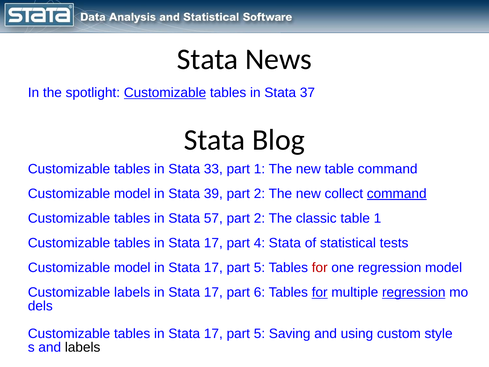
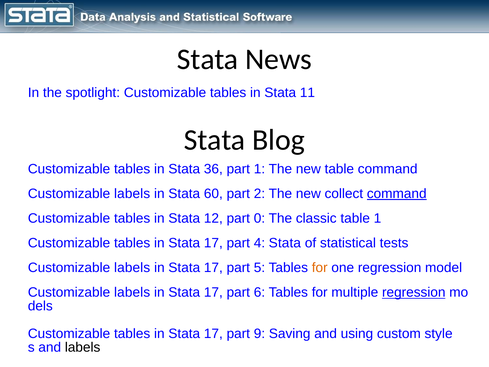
Customizable at (165, 93) underline: present -> none
37: 37 -> 11
33: 33 -> 36
model at (132, 194): model -> labels
39: 39 -> 60
57: 57 -> 12
2 at (259, 218): 2 -> 0
model at (132, 268): model -> labels
for at (320, 268) colour: red -> orange
for at (320, 292) underline: present -> none
5 at (259, 333): 5 -> 9
